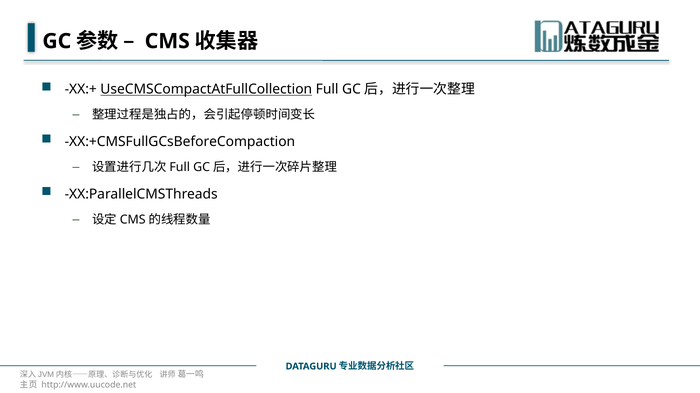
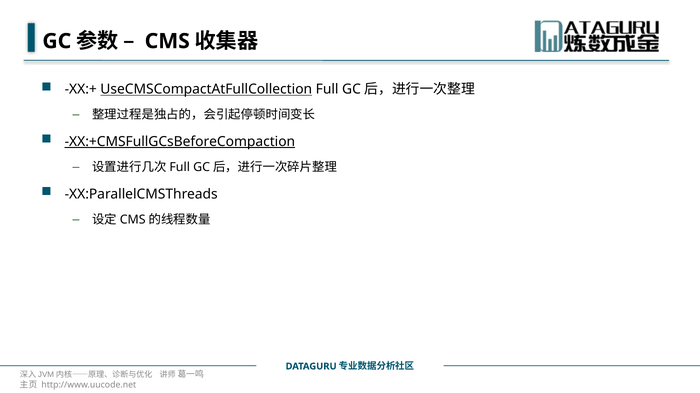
XX:+CMSFullGCsBeforeCompaction underline: none -> present
